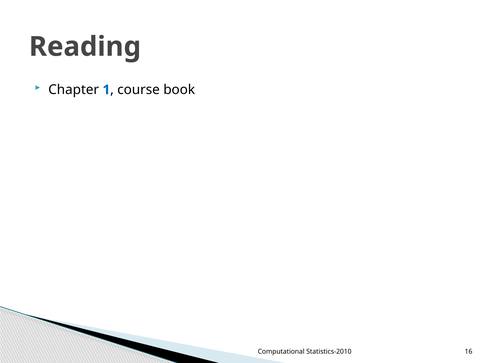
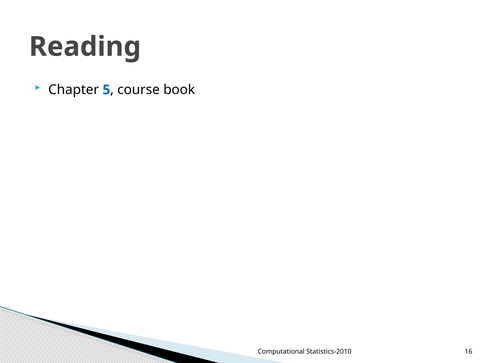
1: 1 -> 5
